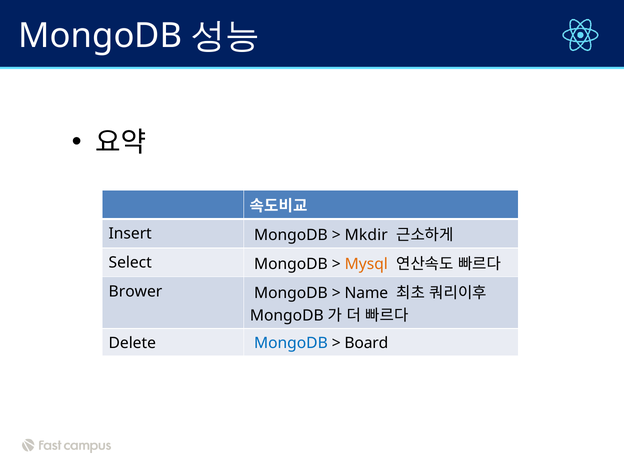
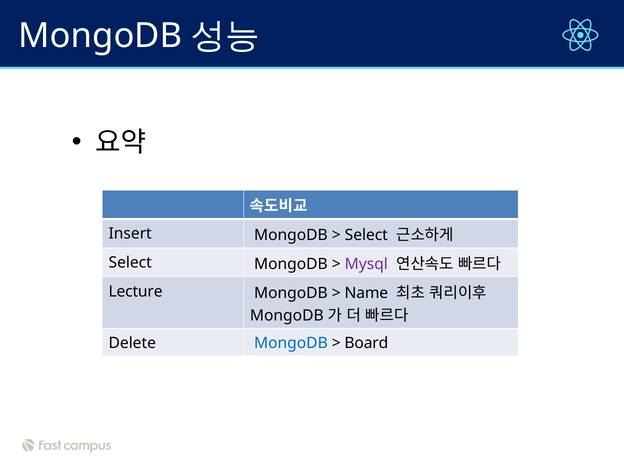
Mkdir at (366, 235): Mkdir -> Select
Mysql colour: orange -> purple
Brower: Brower -> Lecture
